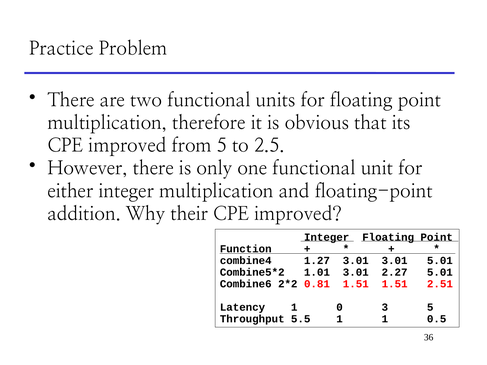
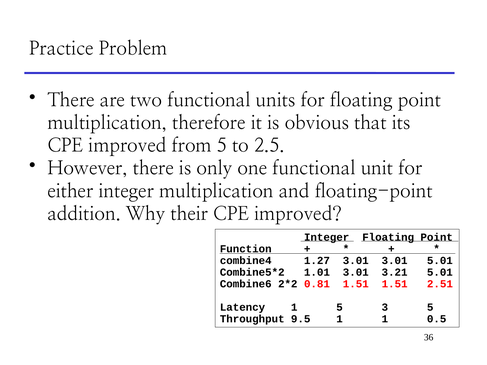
2.27: 2.27 -> 3.21
1 0: 0 -> 5
5.5: 5.5 -> 9.5
